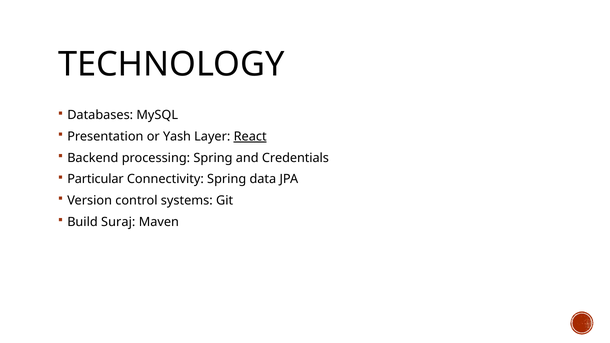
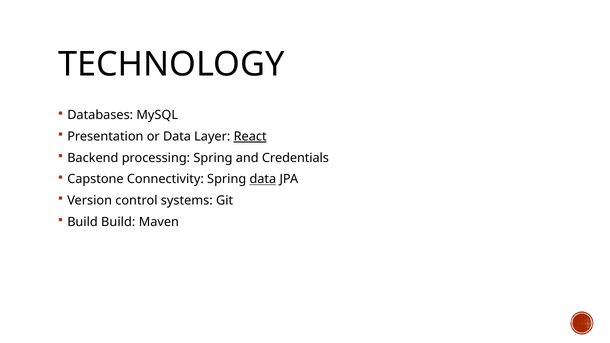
or Yash: Yash -> Data
Particular: Particular -> Capstone
data at (263, 179) underline: none -> present
Build Suraj: Suraj -> Build
